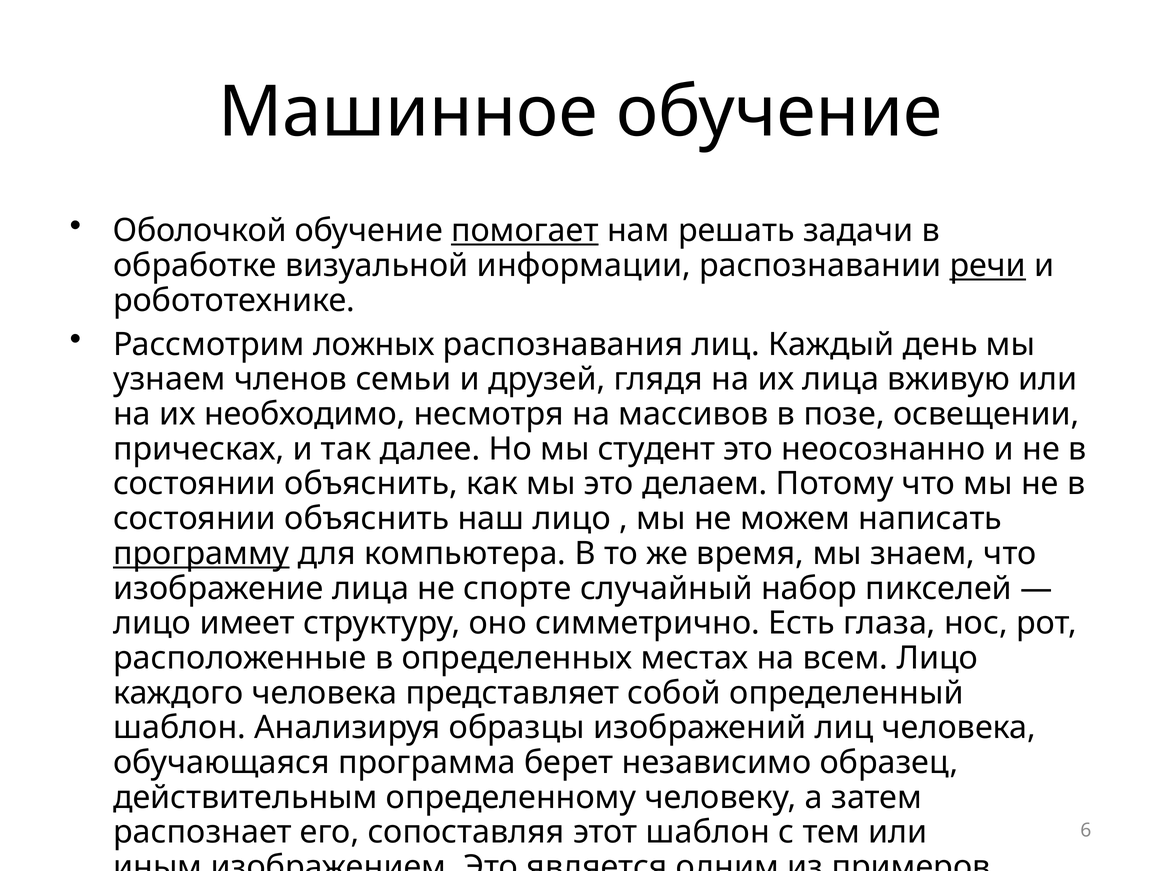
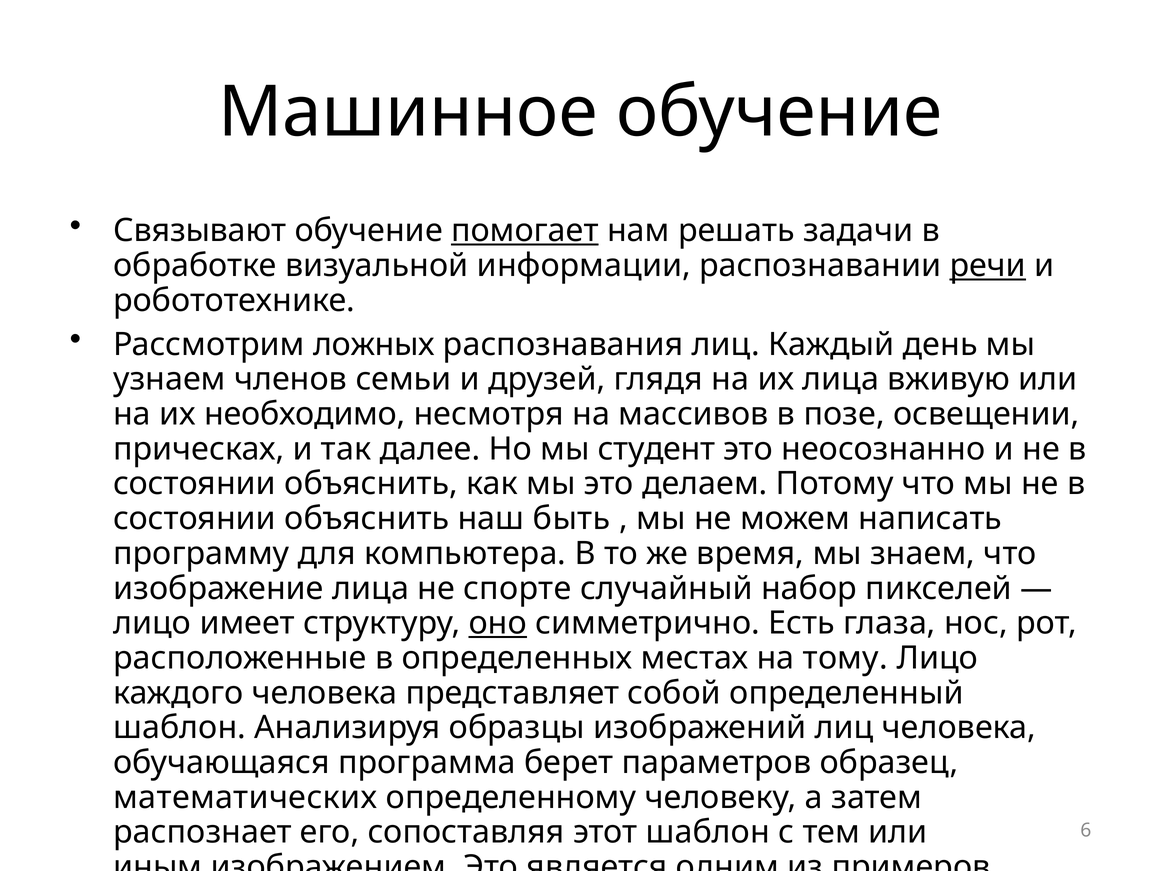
Оболочкой: Оболочкой -> Связывают
наш лицо: лицо -> быть
программу underline: present -> none
оно underline: none -> present
всем: всем -> тому
независимо: независимо -> параметров
действительным: действительным -> математических
